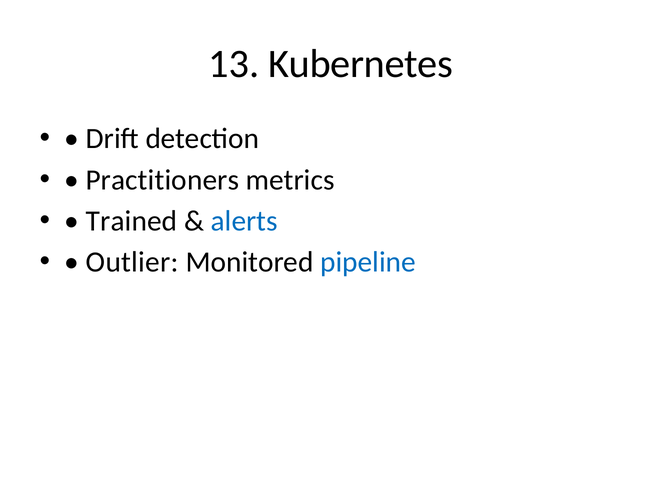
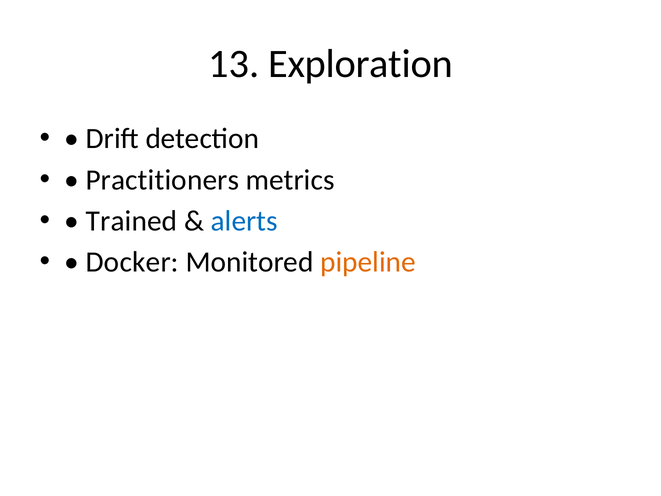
Kubernetes: Kubernetes -> Exploration
Outlier: Outlier -> Docker
pipeline colour: blue -> orange
